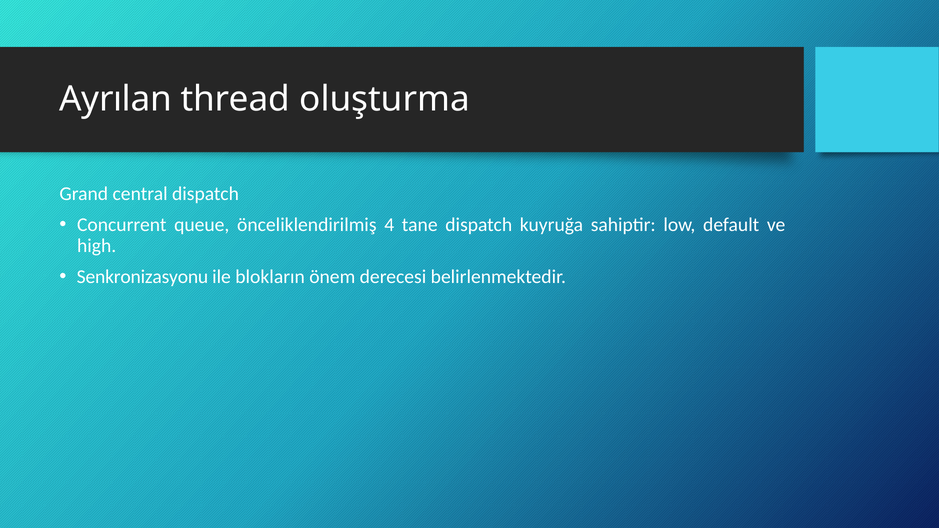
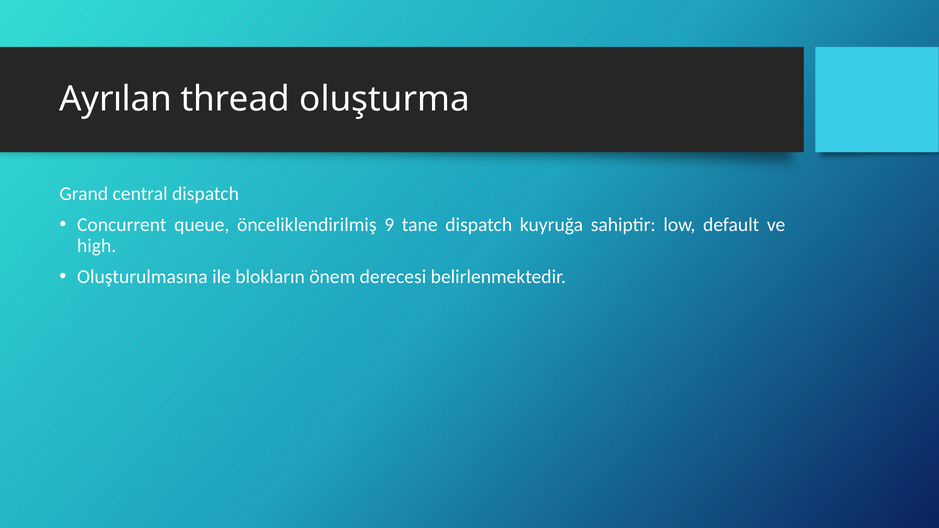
4: 4 -> 9
Senkronizasyonu: Senkronizasyonu -> Oluşturulmasına
